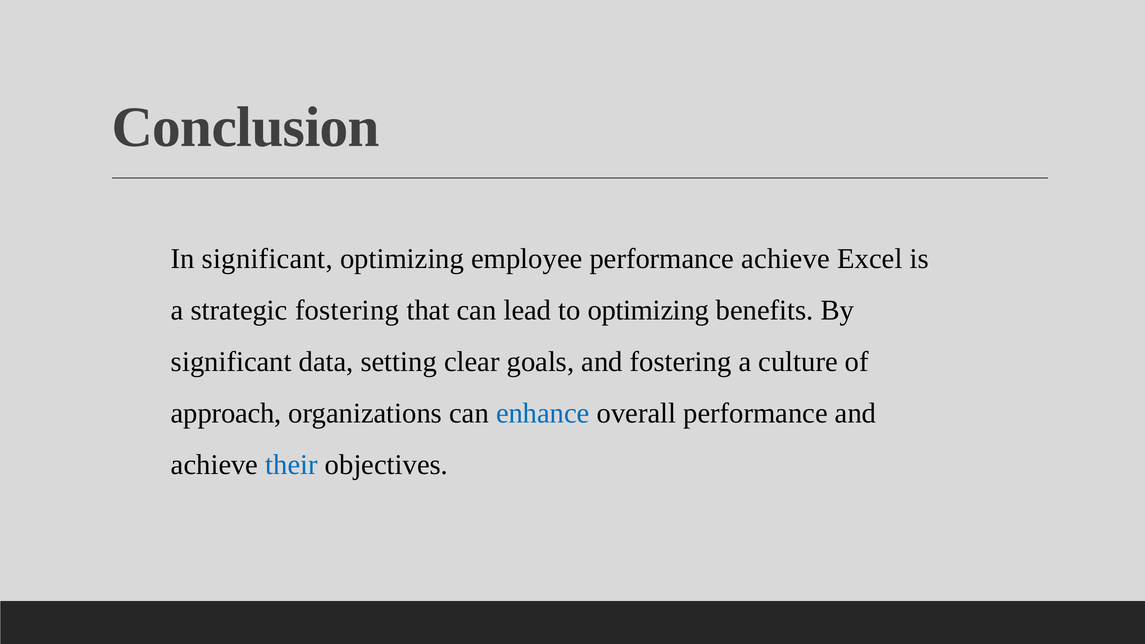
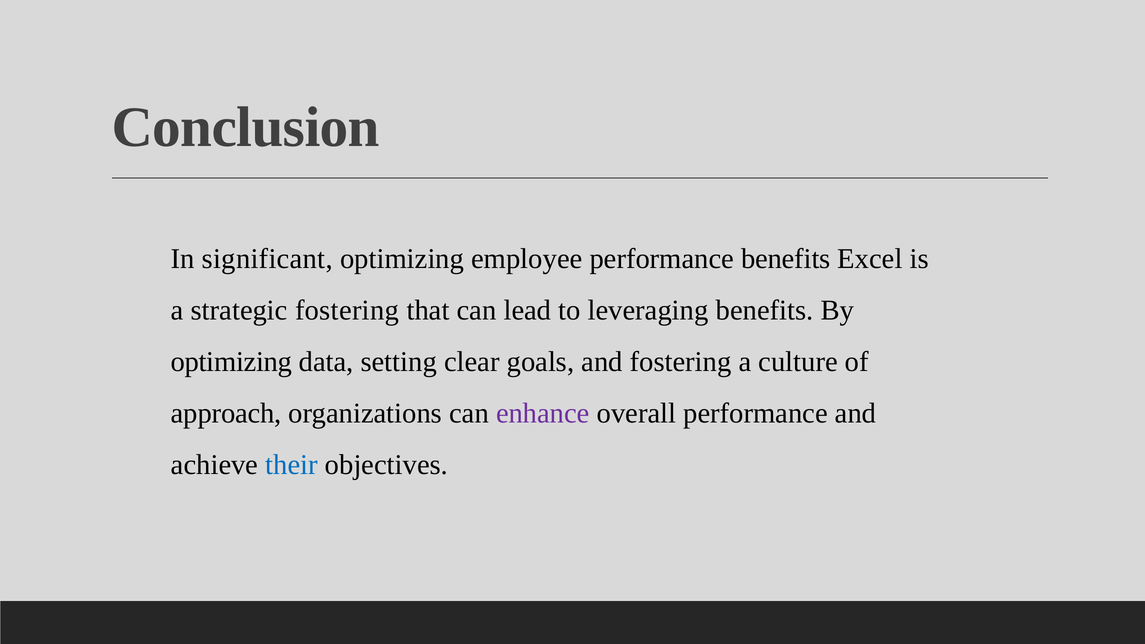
performance achieve: achieve -> benefits
to optimizing: optimizing -> leveraging
significant at (231, 362): significant -> optimizing
enhance colour: blue -> purple
